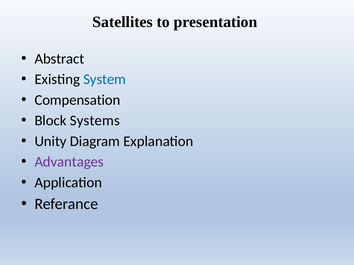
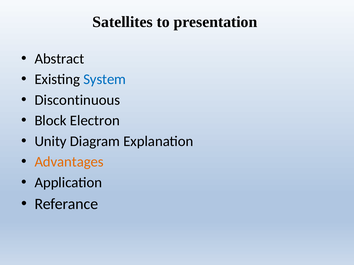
Compensation: Compensation -> Discontinuous
Systems: Systems -> Electron
Advantages colour: purple -> orange
